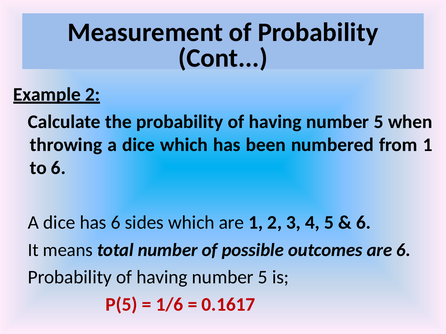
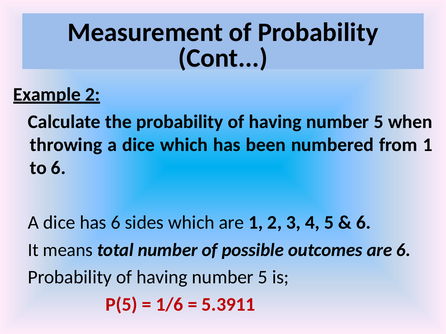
0.1617: 0.1617 -> 5.3911
